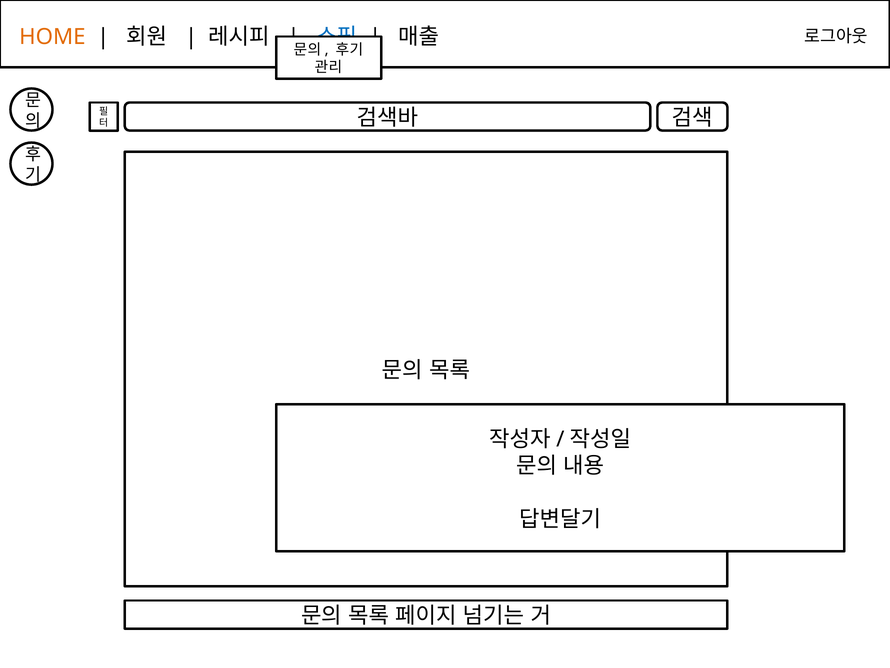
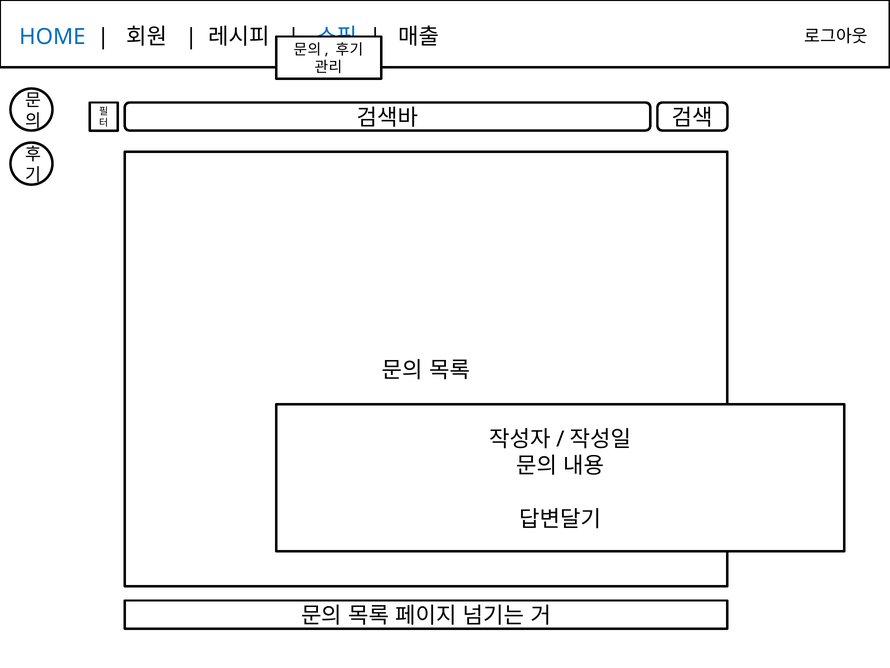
HOME colour: orange -> blue
